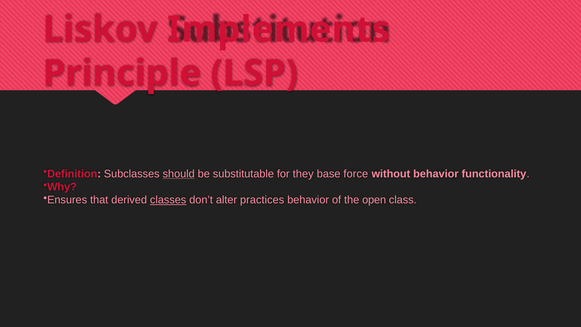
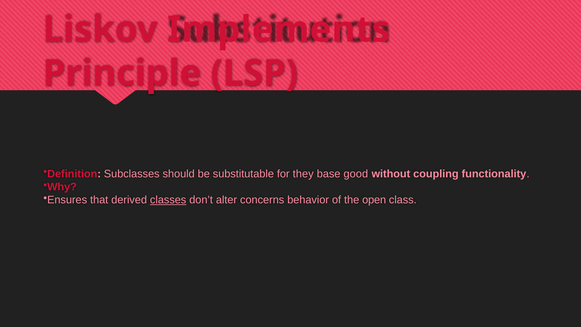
should underline: present -> none
force: force -> good
without behavior: behavior -> coupling
practices: practices -> concerns
